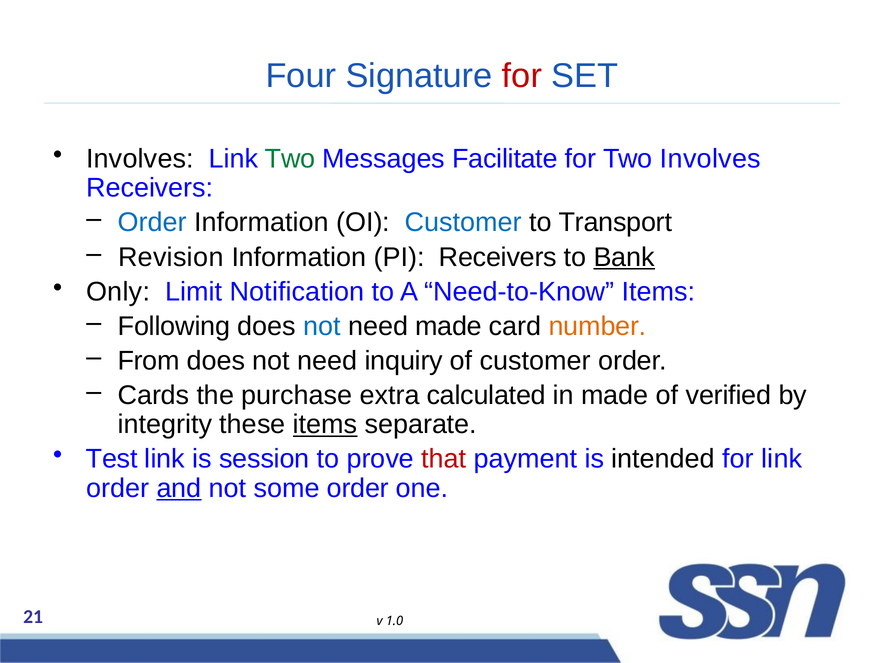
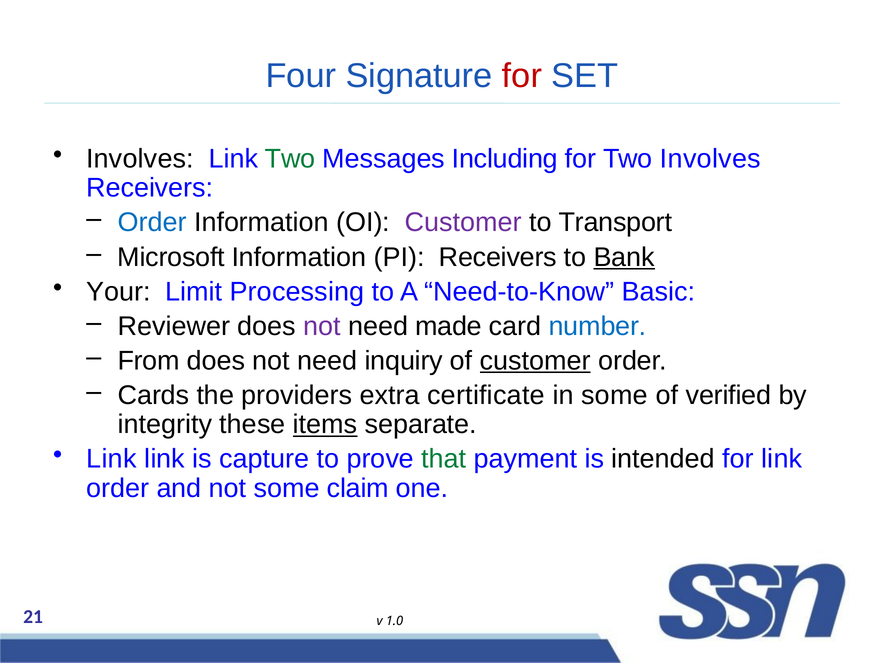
Facilitate: Facilitate -> Including
Customer at (463, 223) colour: blue -> purple
Revision: Revision -> Microsoft
Only: Only -> Your
Notification: Notification -> Processing
Need-to-Know Items: Items -> Basic
Following: Following -> Reviewer
not at (322, 326) colour: blue -> purple
number colour: orange -> blue
customer at (535, 361) underline: none -> present
purchase: purchase -> providers
calculated: calculated -> certificate
in made: made -> some
Test at (112, 459): Test -> Link
session: session -> capture
that colour: red -> green
and underline: present -> none
some order: order -> claim
